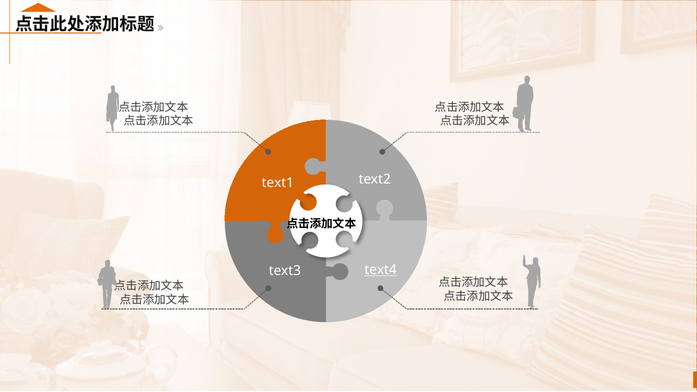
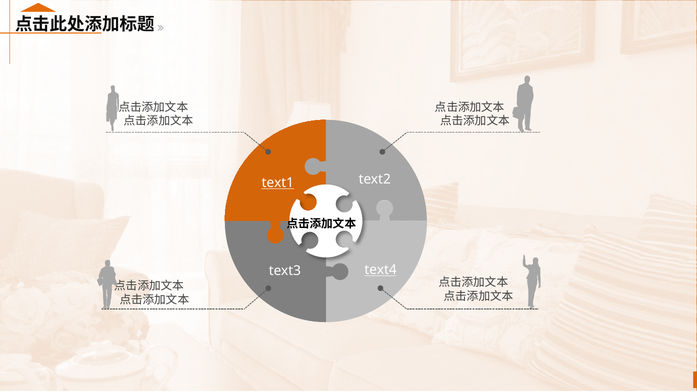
text1 underline: none -> present
